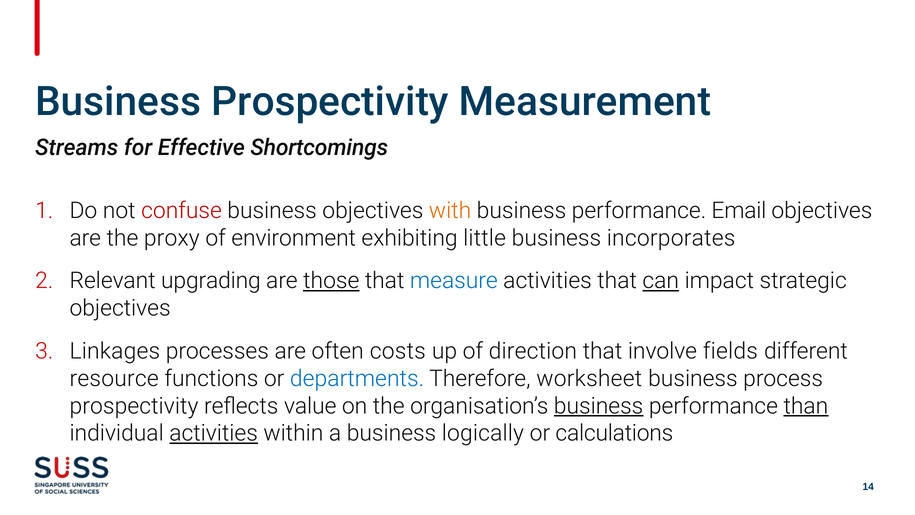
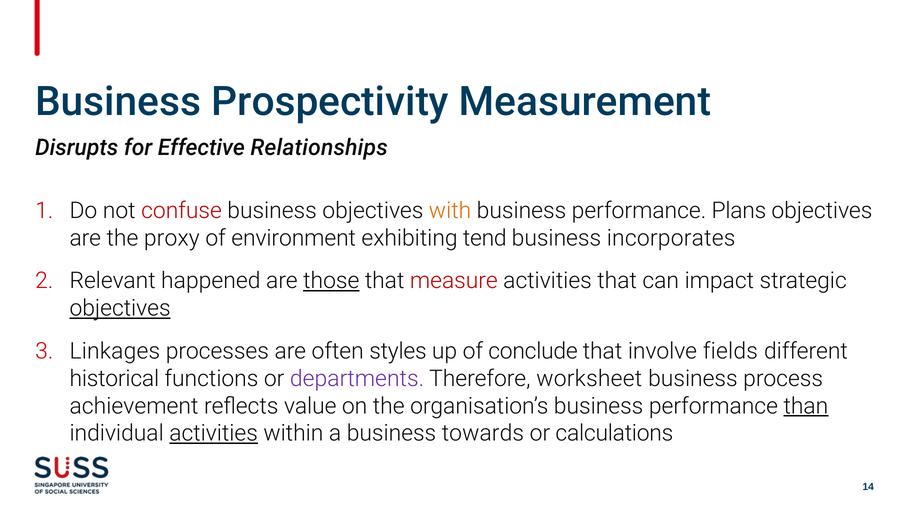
Streams: Streams -> Disrupts
Shortcomings: Shortcomings -> Relationships
Email: Email -> Plans
little: little -> tend
upgrading: upgrading -> happened
measure colour: blue -> red
can underline: present -> none
objectives at (120, 308) underline: none -> present
costs: costs -> styles
direction: direction -> conclude
resource: resource -> historical
departments colour: blue -> purple
prospectivity at (134, 406): prospectivity -> achievement
business at (599, 406) underline: present -> none
logically: logically -> towards
